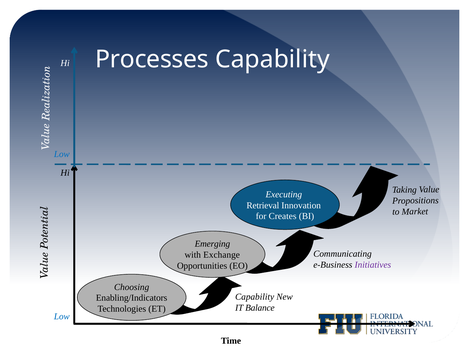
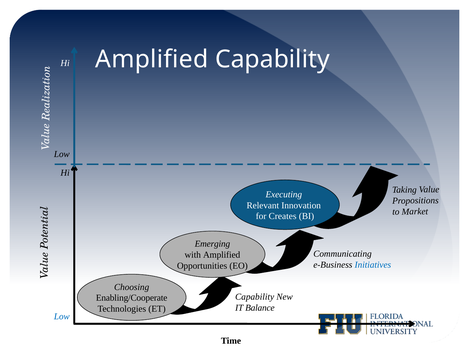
Processes at (152, 59): Processes -> Amplified
Low at (62, 154) colour: blue -> black
Retrieval: Retrieval -> Relevant
with Exchange: Exchange -> Amplified
Initiatives colour: purple -> blue
Enabling/Indicators: Enabling/Indicators -> Enabling/Cooperate
